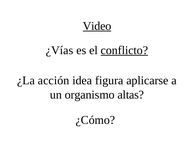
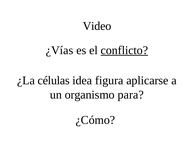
Video underline: present -> none
acción: acción -> células
altas: altas -> para
